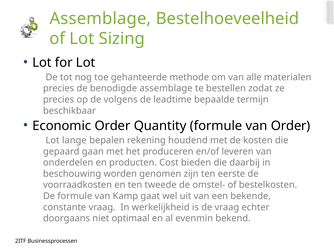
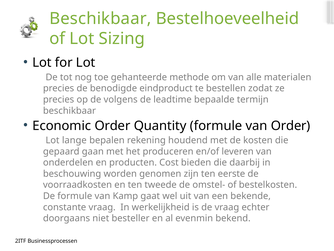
Assemblage at (100, 18): Assemblage -> Beschikbaar
benodigde assemblage: assemblage -> eindproduct
optimaal: optimaal -> besteller
